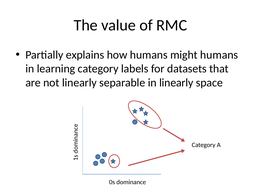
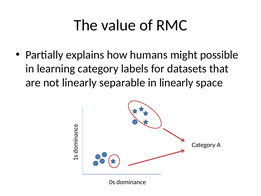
might humans: humans -> possible
